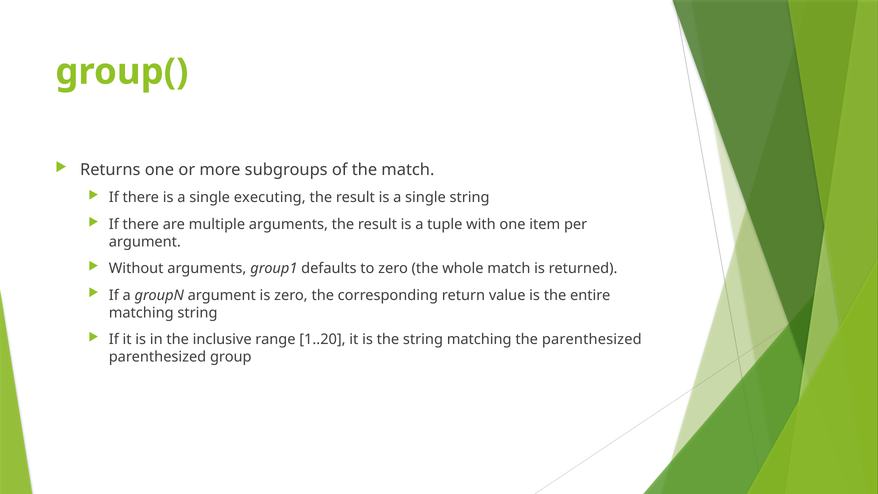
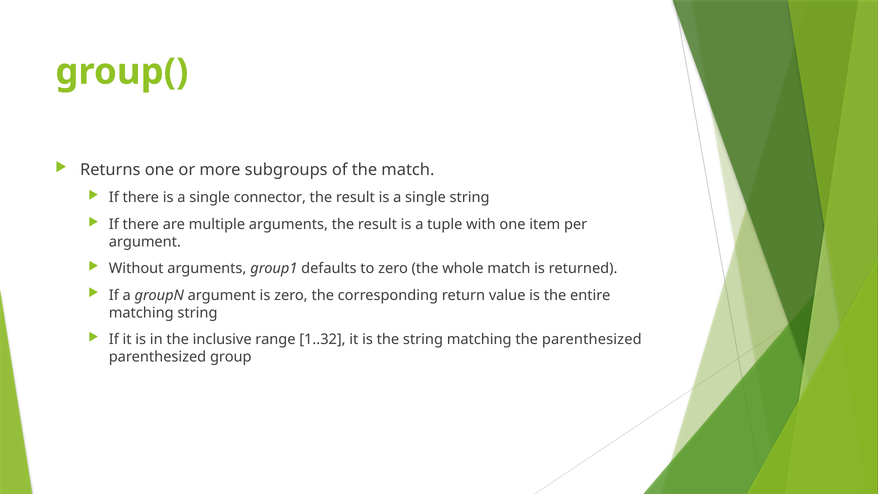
executing: executing -> connector
1..20: 1..20 -> 1..32
